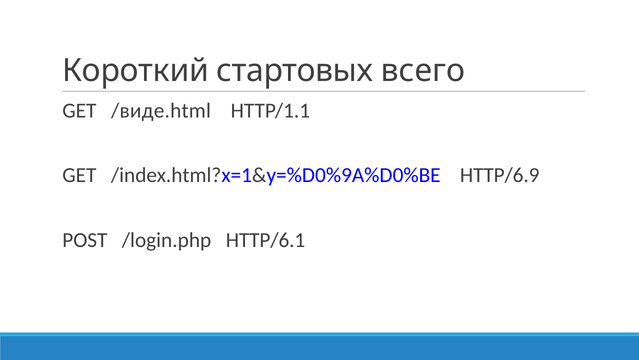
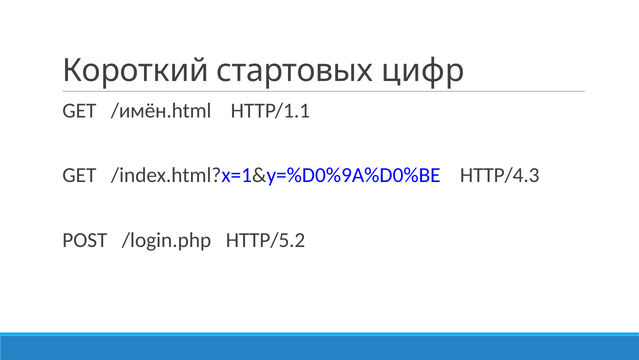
всего: всего -> цифр
/виде.html: /виде.html -> /имён.html
HTTP/6.9: HTTP/6.9 -> HTTP/4.3
HTTP/6.1: HTTP/6.1 -> HTTP/5.2
